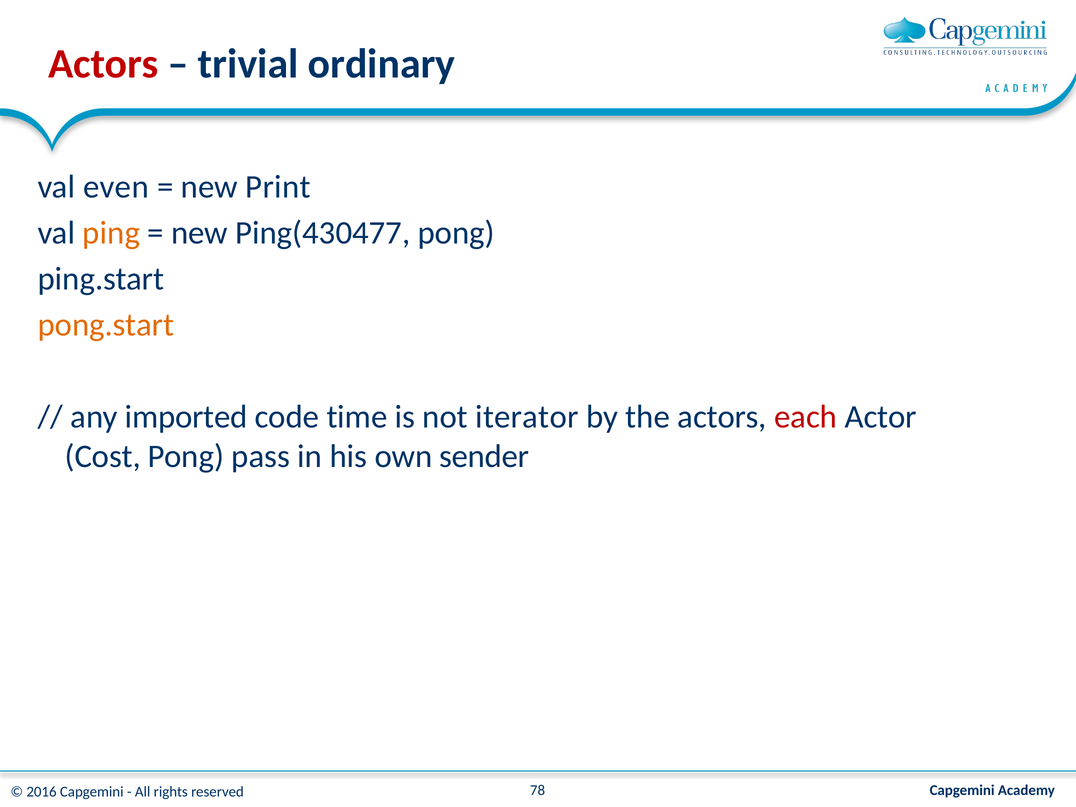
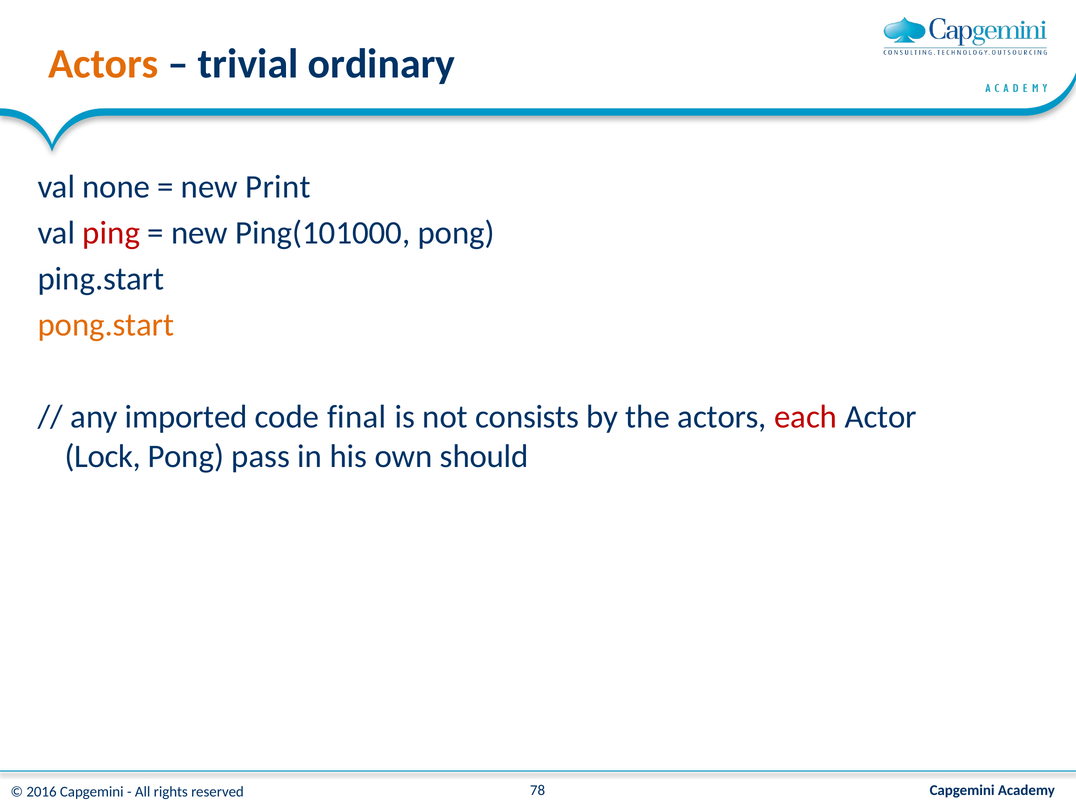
Actors at (103, 64) colour: red -> orange
even: even -> none
ping colour: orange -> red
Ping(430477: Ping(430477 -> Ping(101000
time: time -> final
iterator: iterator -> consists
Cost: Cost -> Lock
sender: sender -> should
